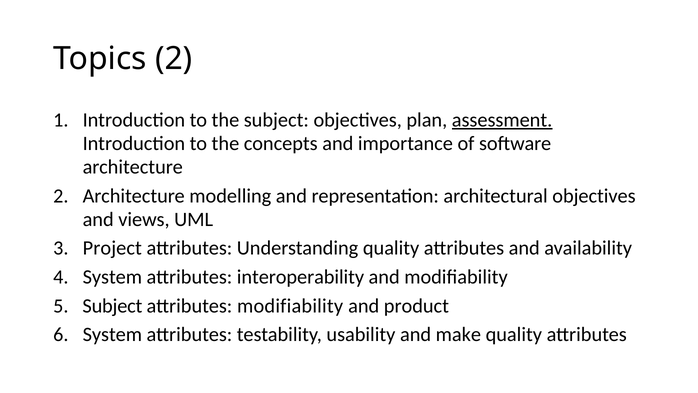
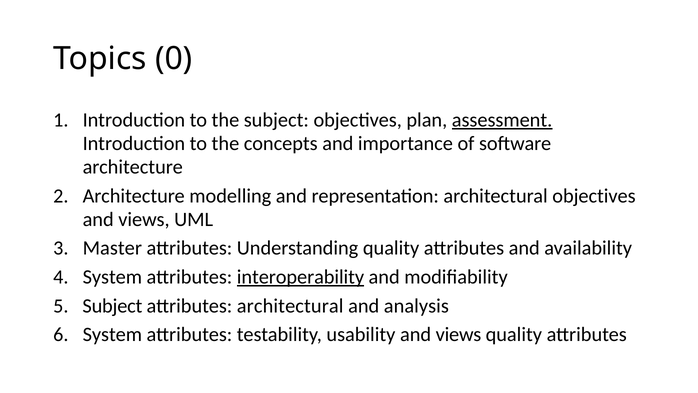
Topics 2: 2 -> 0
Project: Project -> Master
interoperability underline: none -> present
attributes modifiability: modifiability -> architectural
product: product -> analysis
usability and make: make -> views
